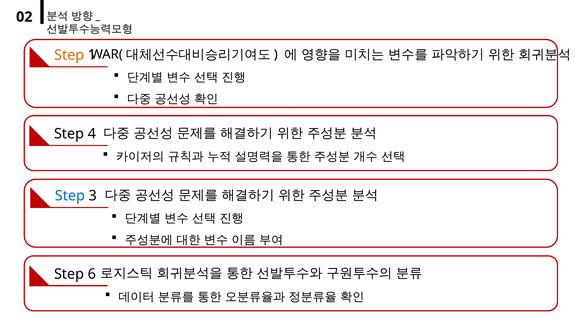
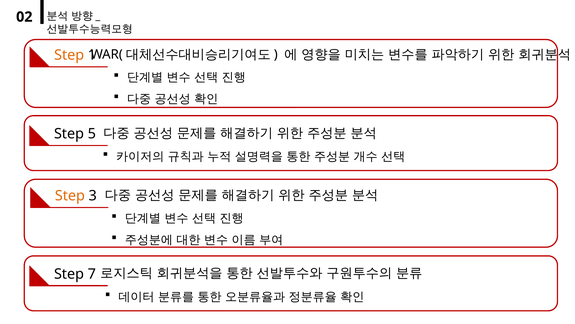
4: 4 -> 5
Step at (70, 195) colour: blue -> orange
6: 6 -> 7
